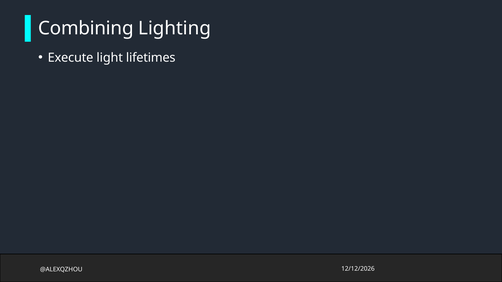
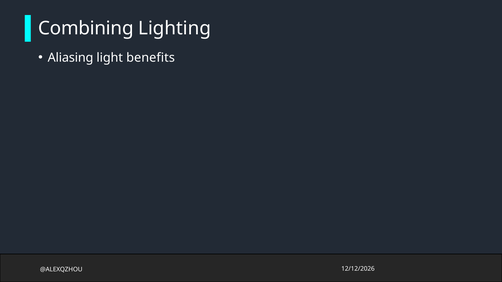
Execute: Execute -> Aliasing
lifetimes: lifetimes -> benefits
